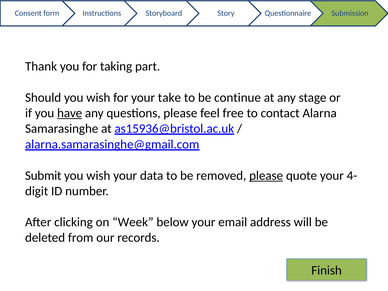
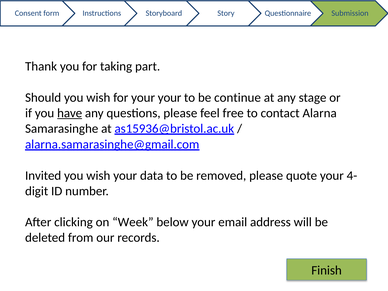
your take: take -> your
Submit: Submit -> Invited
please at (266, 176) underline: present -> none
